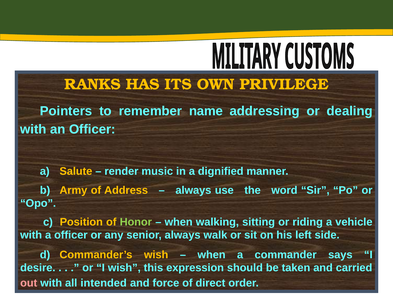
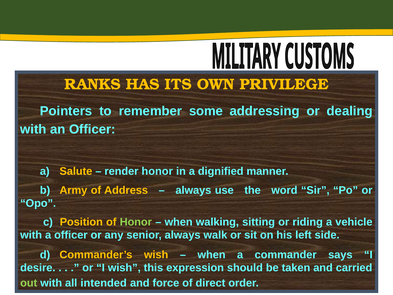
name: name -> some
render music: music -> honor
out colour: pink -> light green
